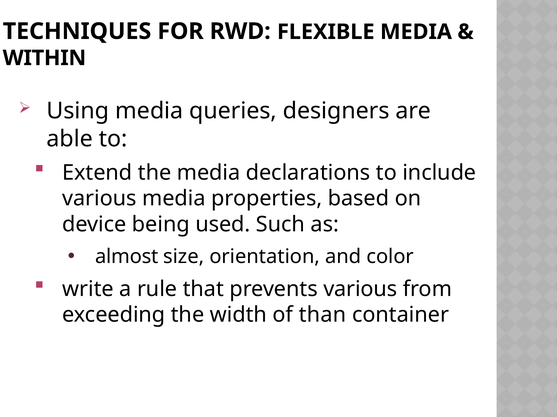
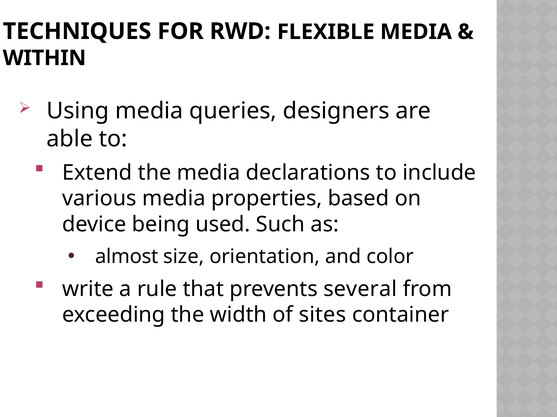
prevents various: various -> several
than: than -> sites
